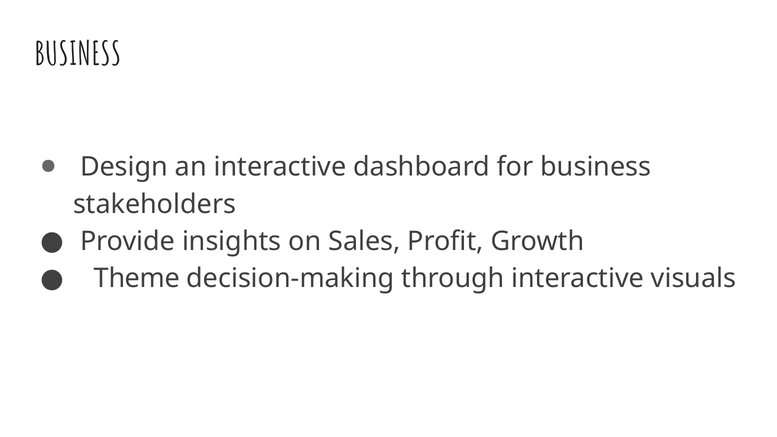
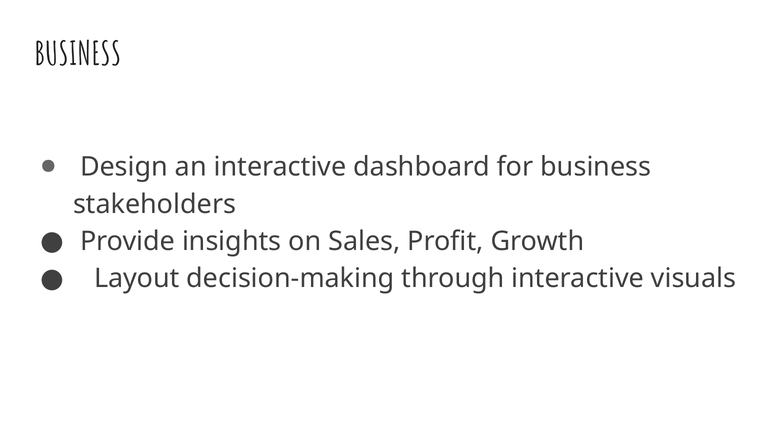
Theme: Theme -> Layout
